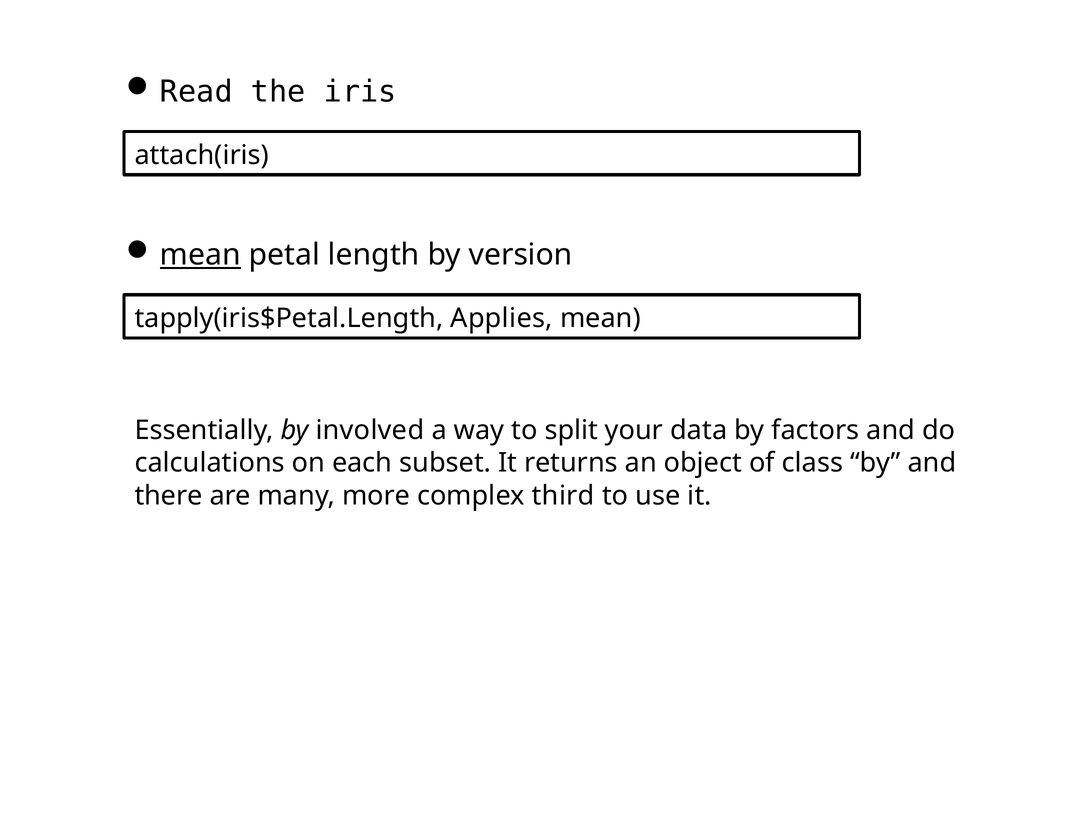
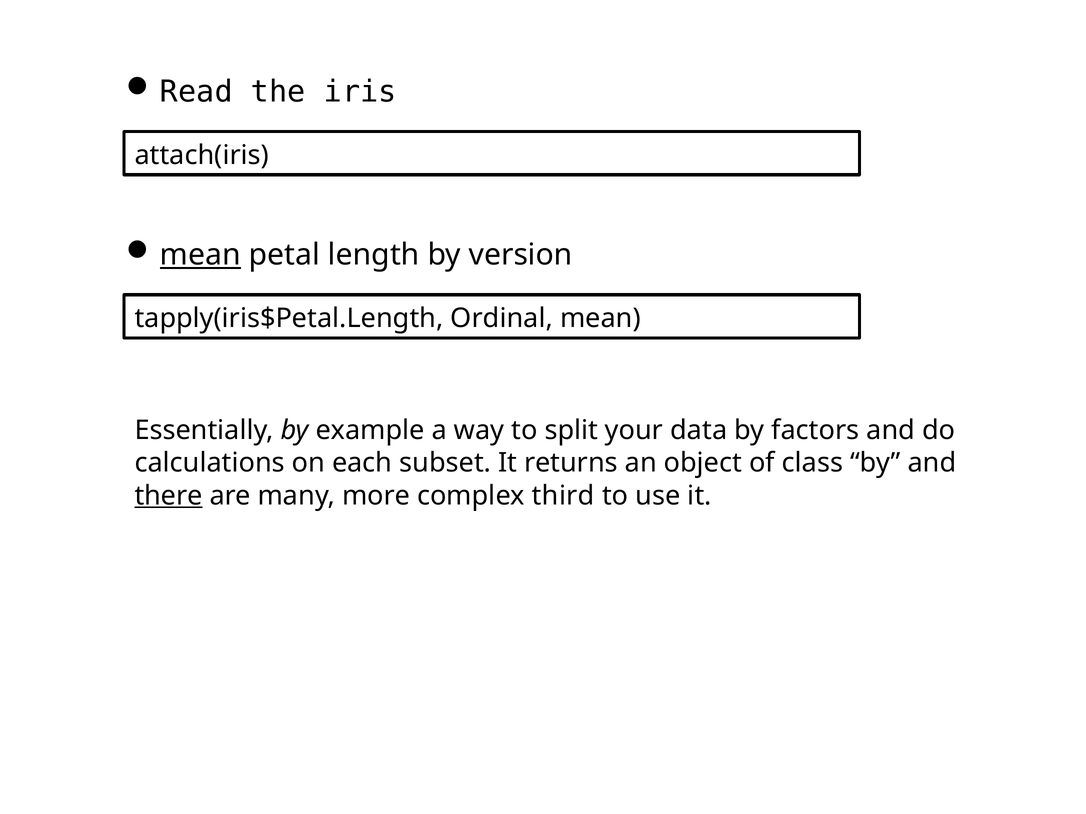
Applies: Applies -> Ordinal
involved: involved -> example
there underline: none -> present
